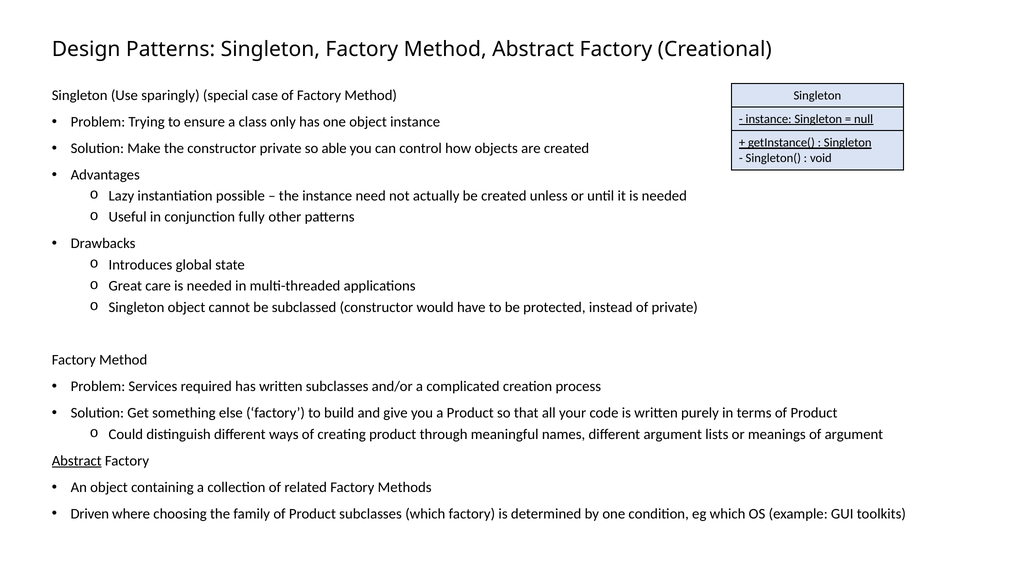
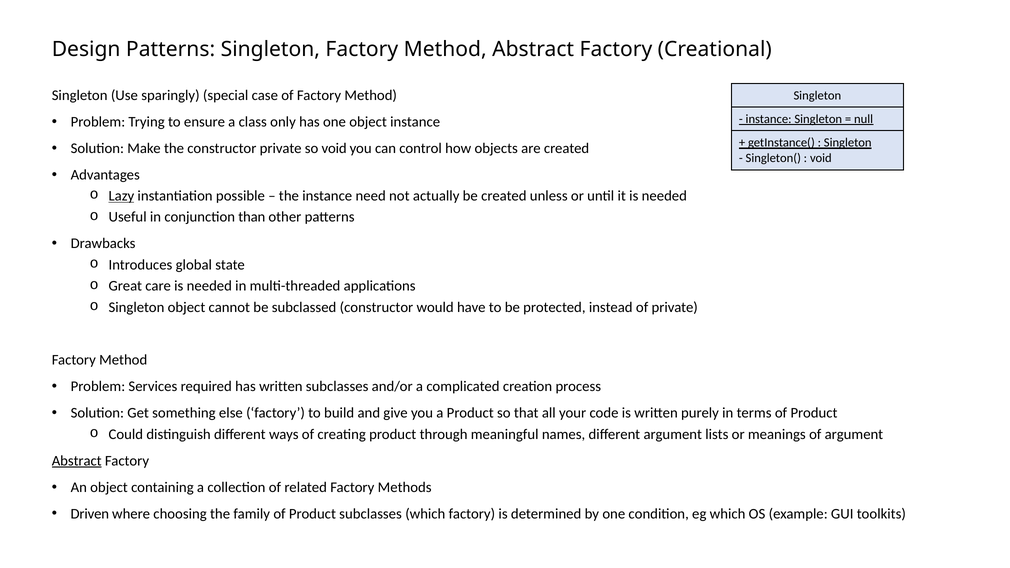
so able: able -> void
Lazy underline: none -> present
fully: fully -> than
